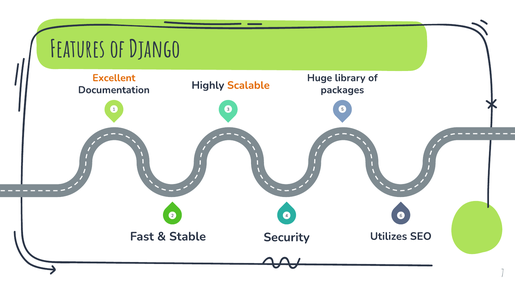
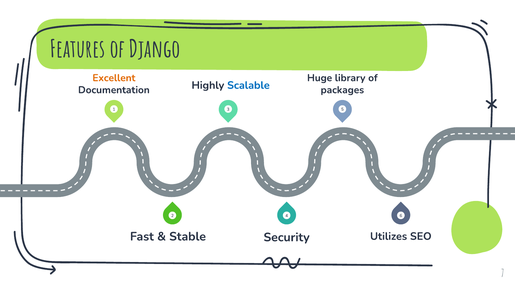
Scalable colour: orange -> blue
